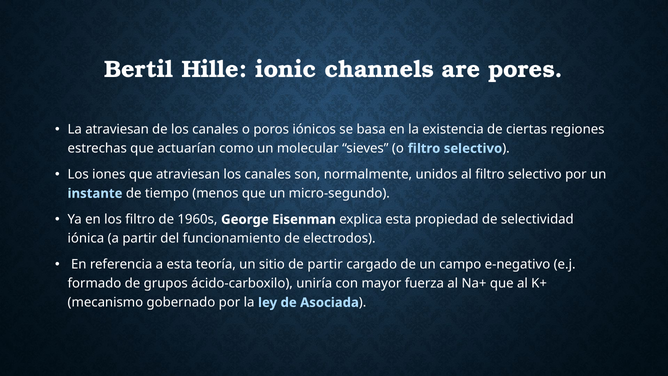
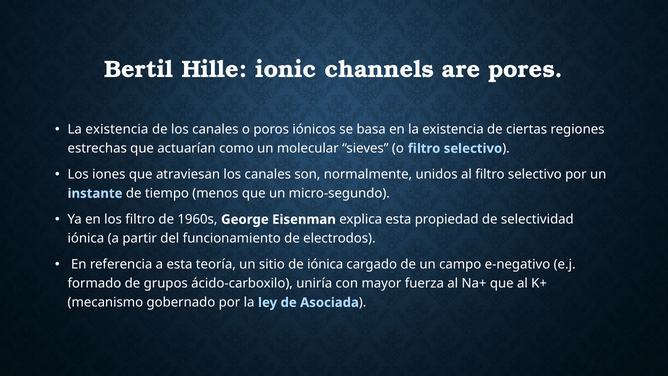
atraviesan at (117, 129): atraviesan -> existencia
de partir: partir -> iónica
